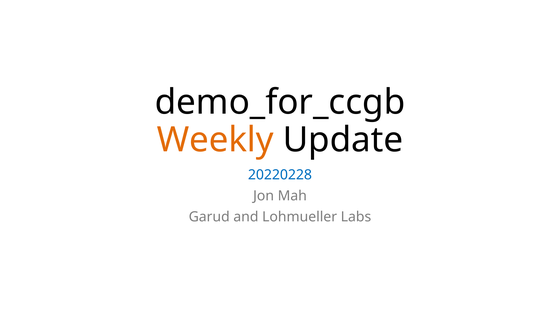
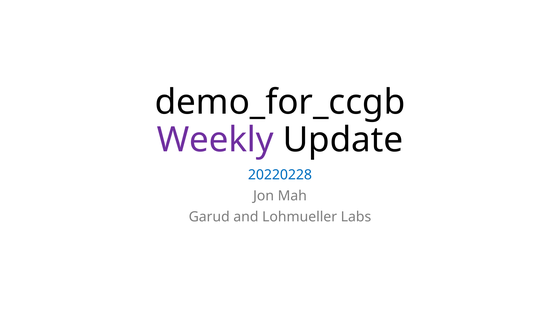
Weekly colour: orange -> purple
